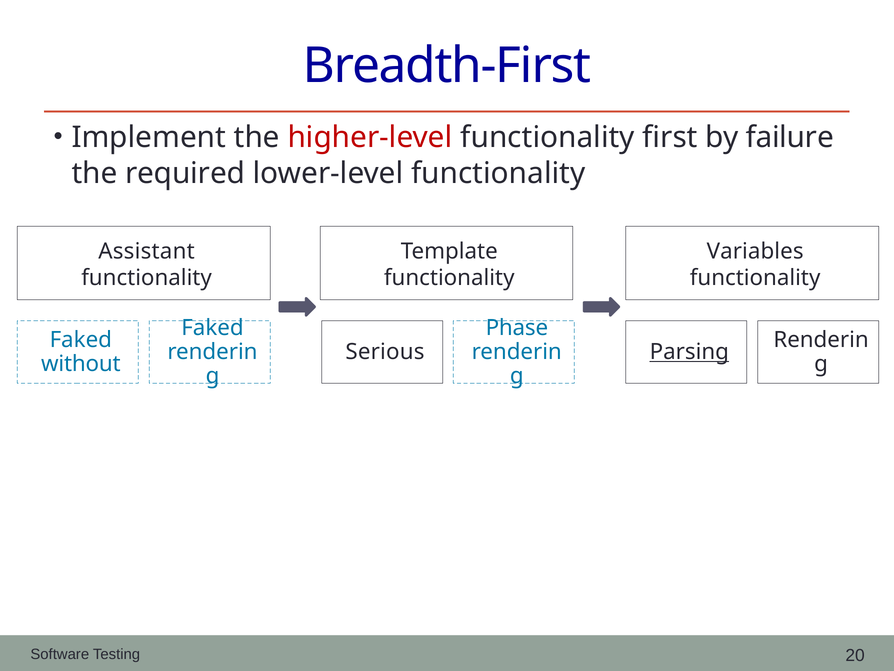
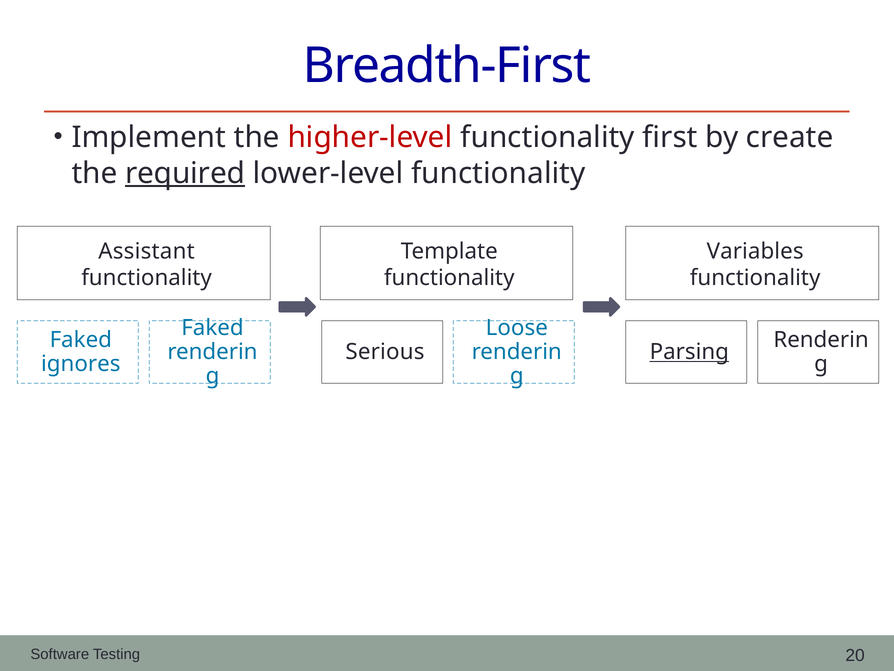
failure: failure -> create
required underline: none -> present
Phase: Phase -> Loose
without: without -> ignores
